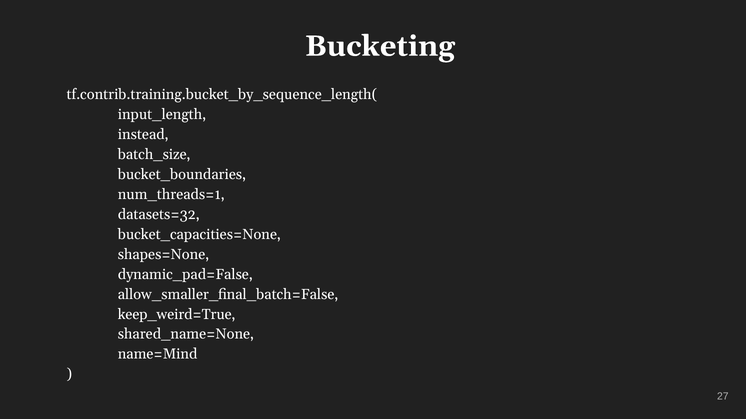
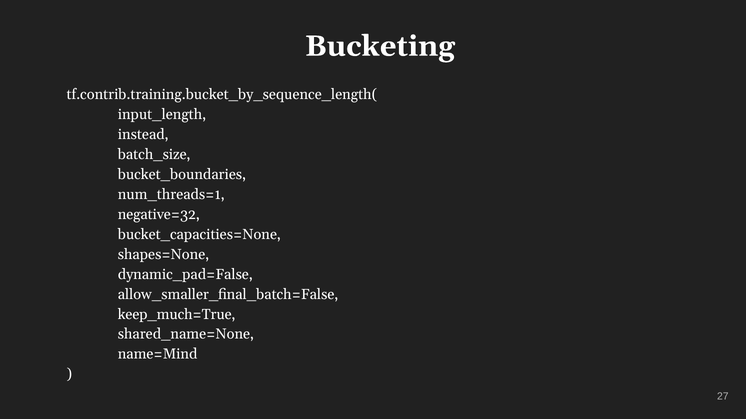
datasets=32: datasets=32 -> negative=32
keep_weird=True: keep_weird=True -> keep_much=True
